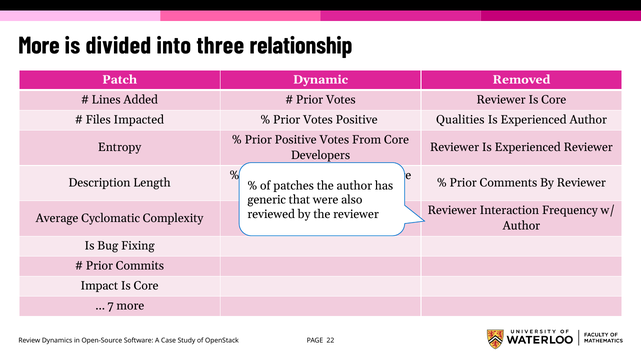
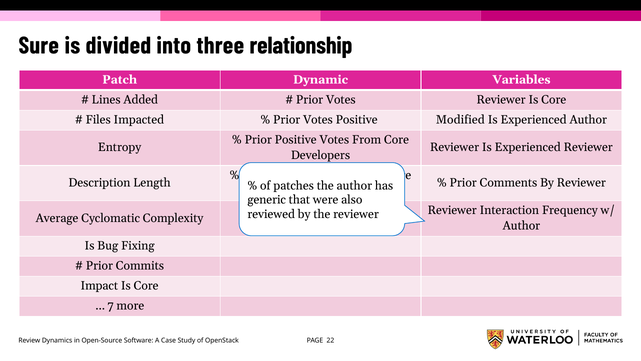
More at (39, 46): More -> Sure
Removed: Removed -> Variables
Qualities: Qualities -> Modified
